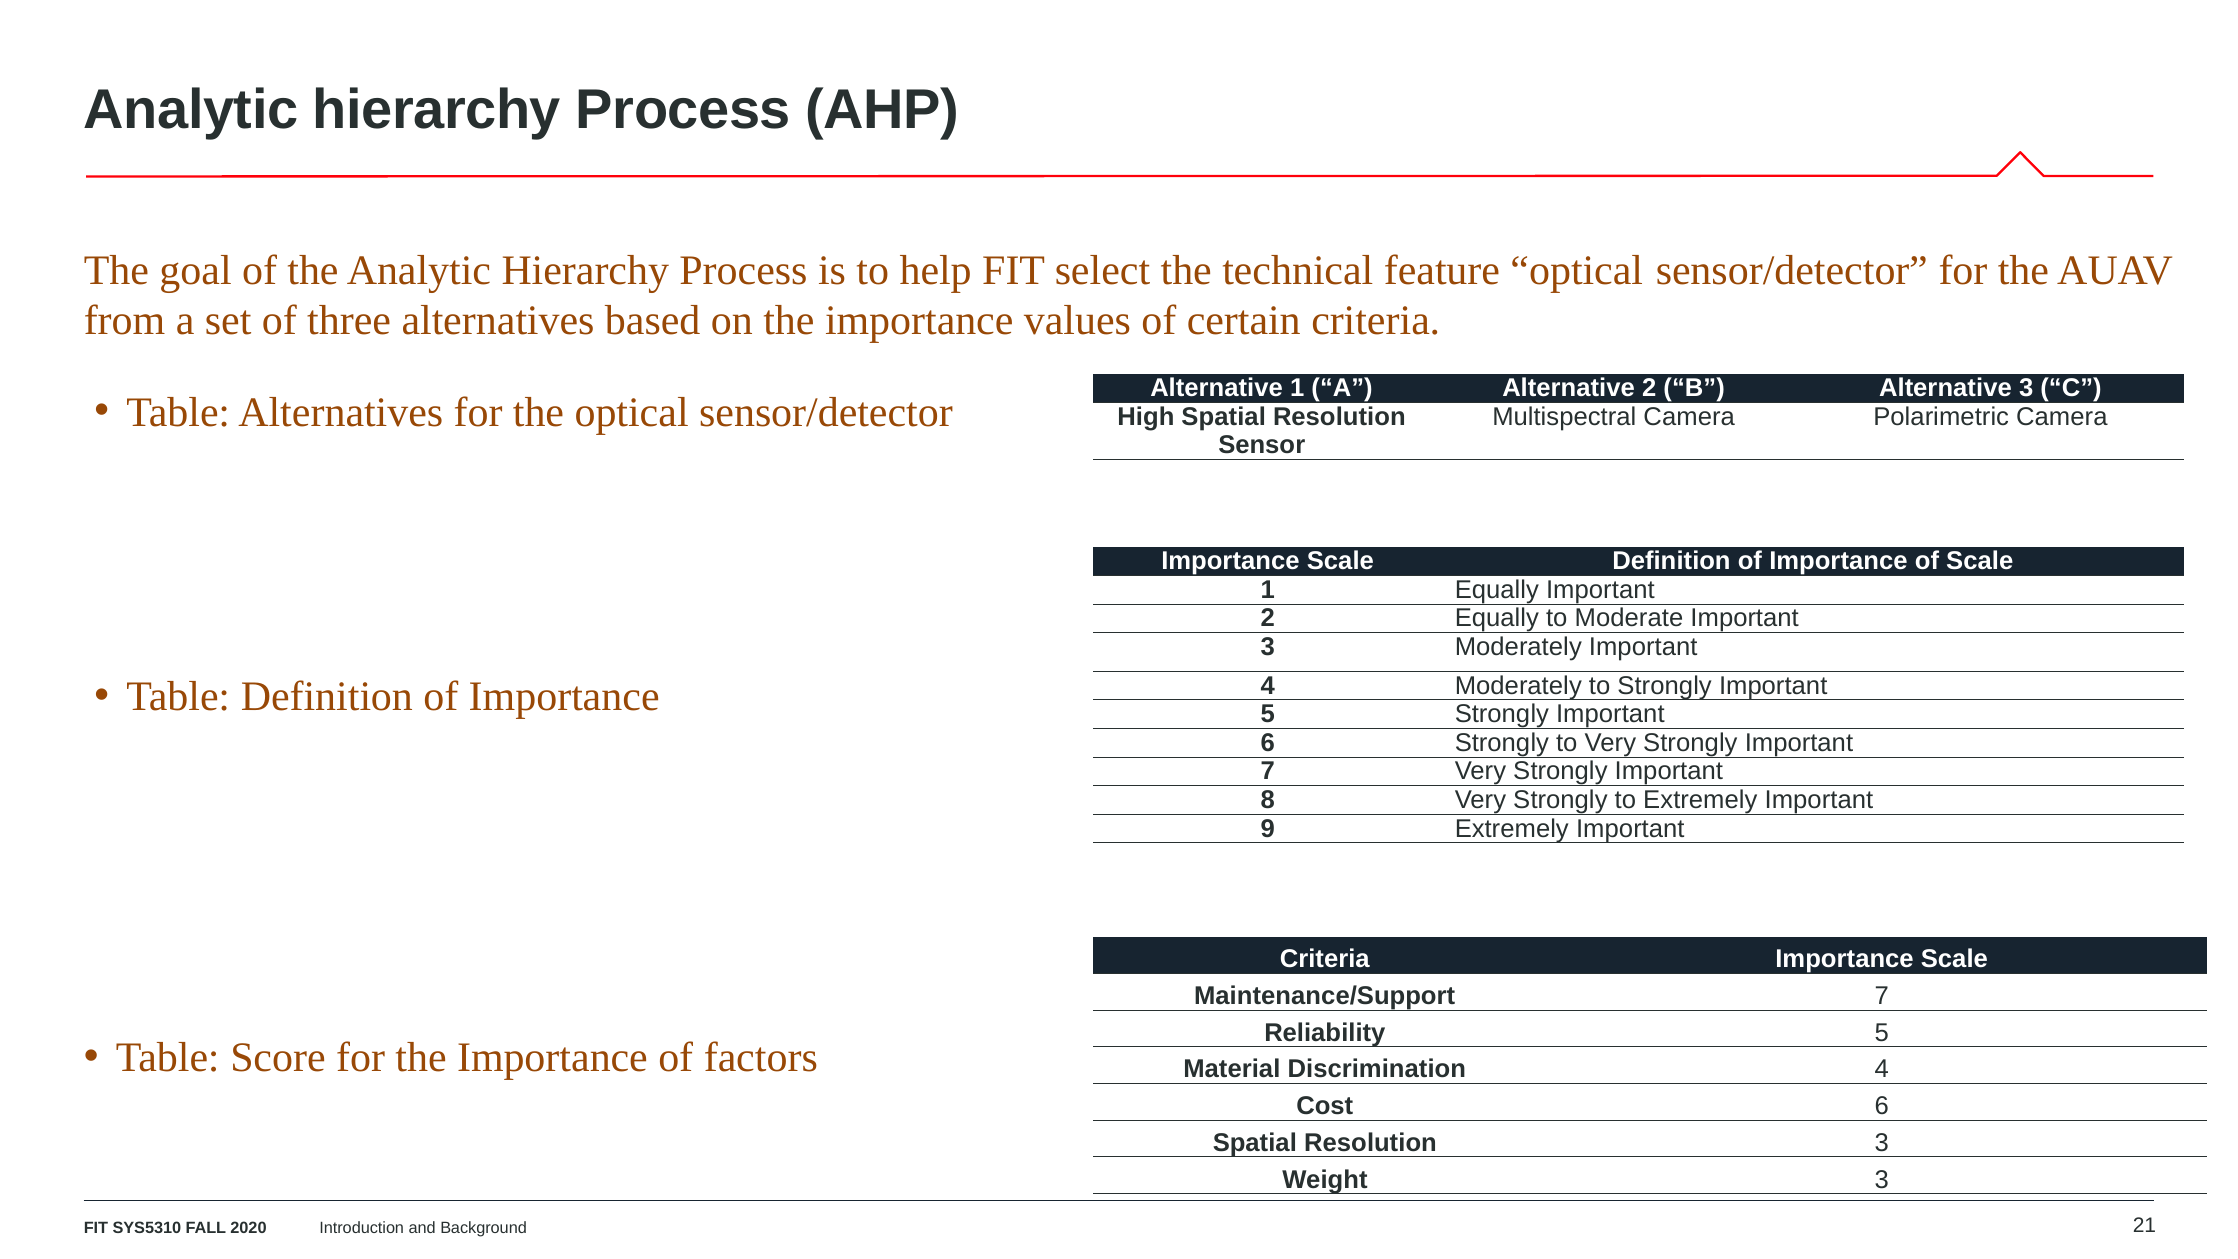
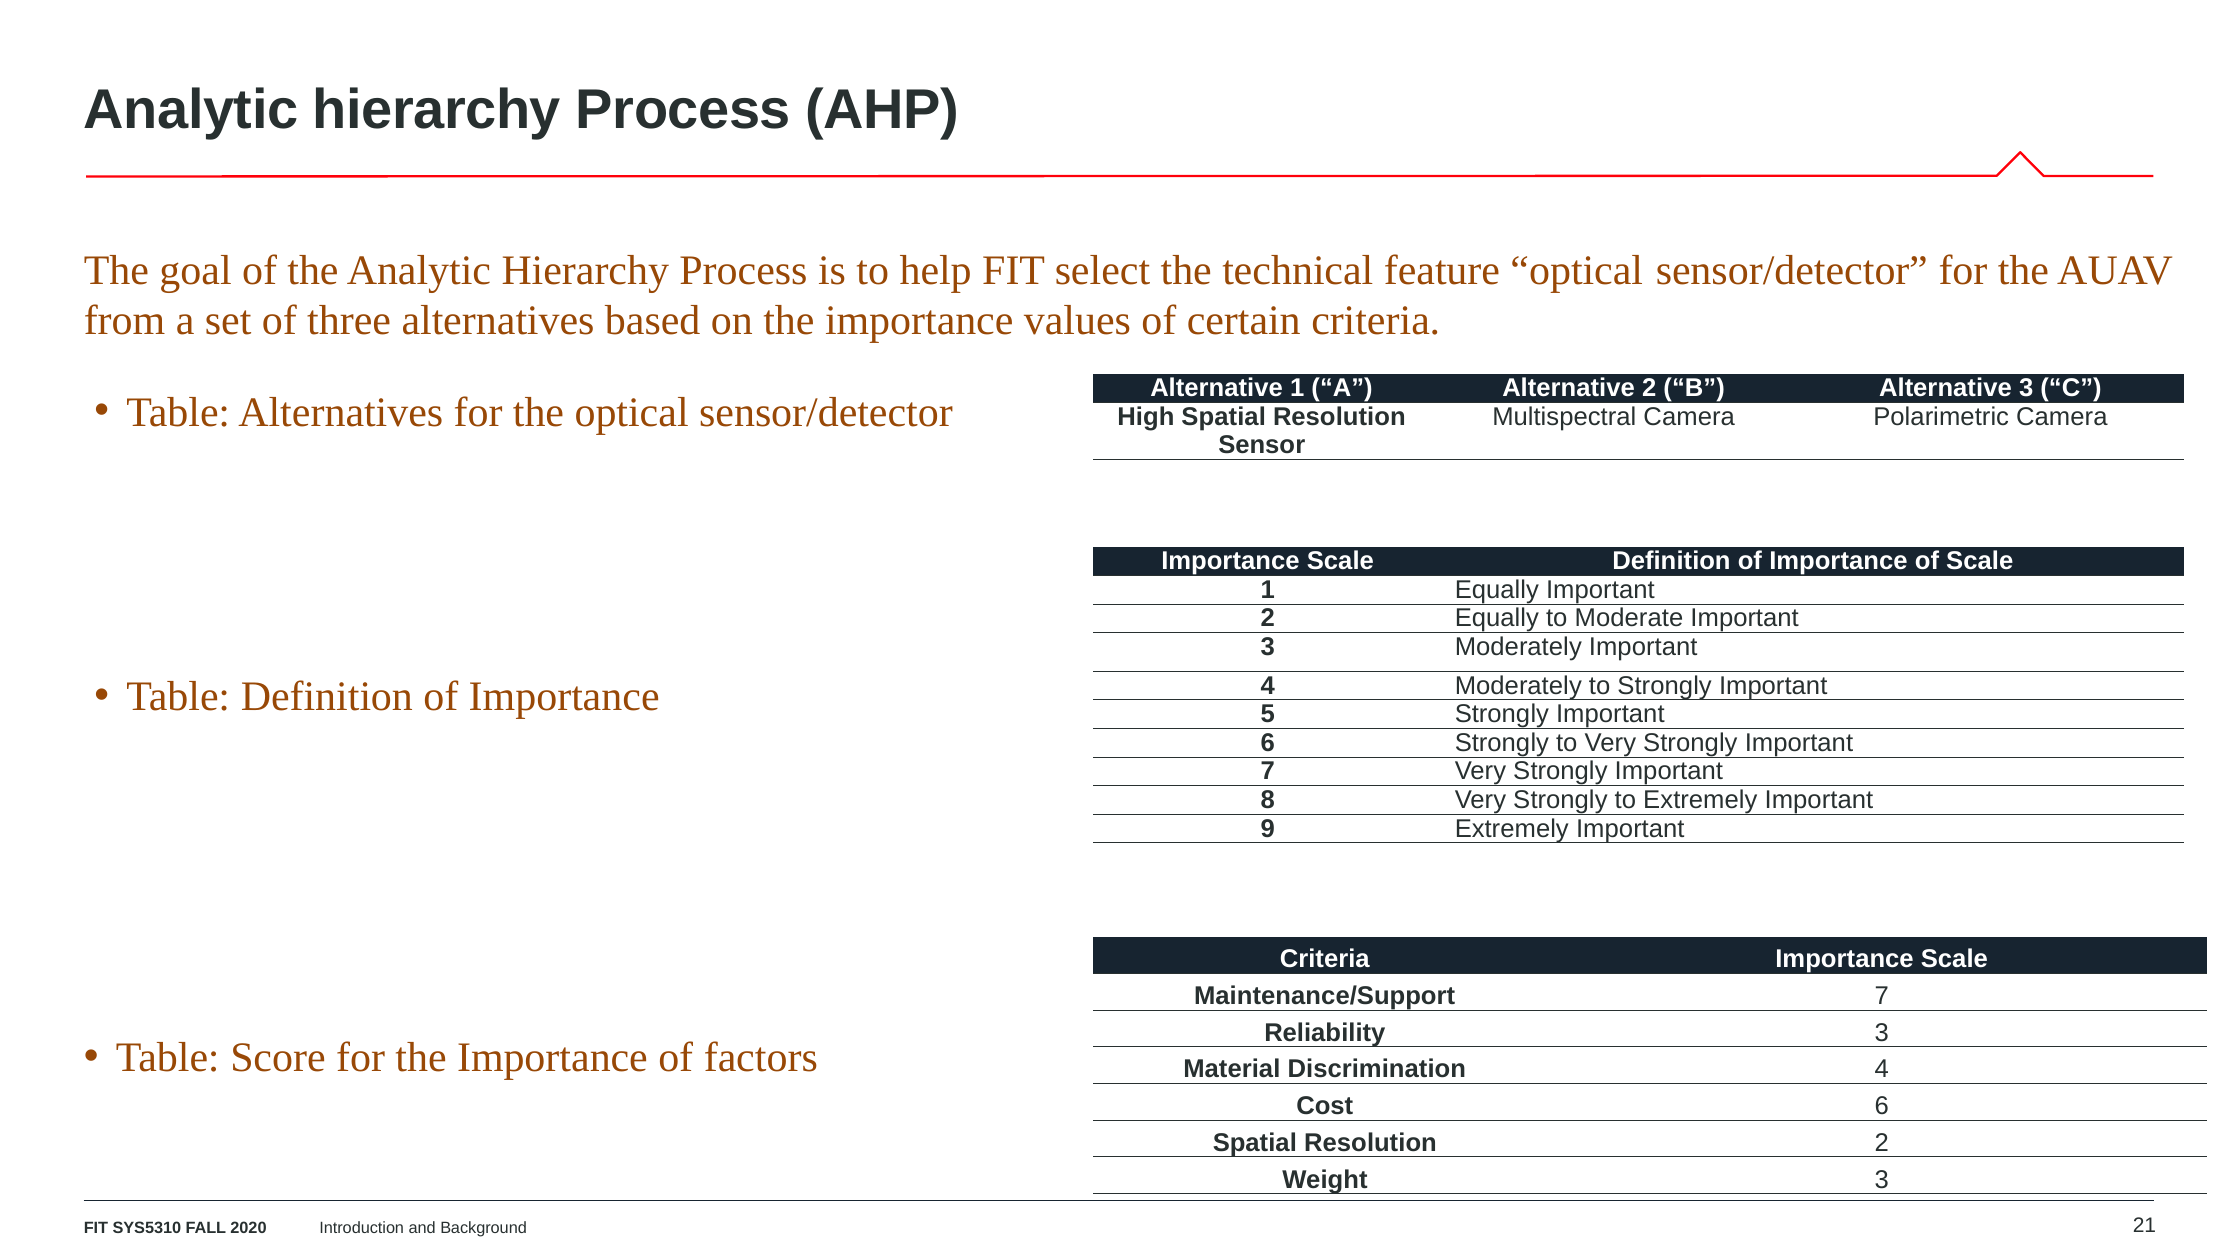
Reliability 5: 5 -> 3
Resolution 3: 3 -> 2
